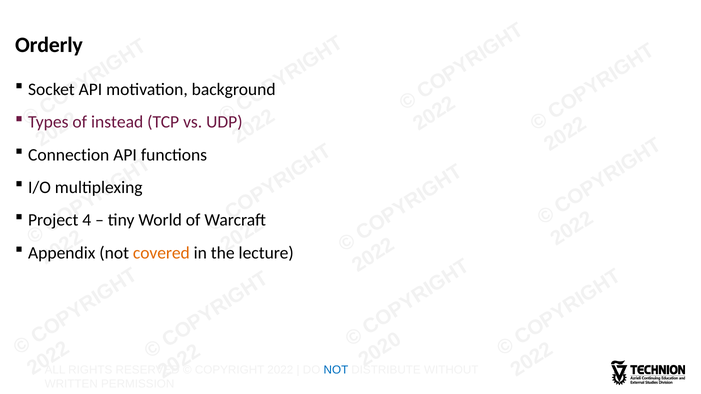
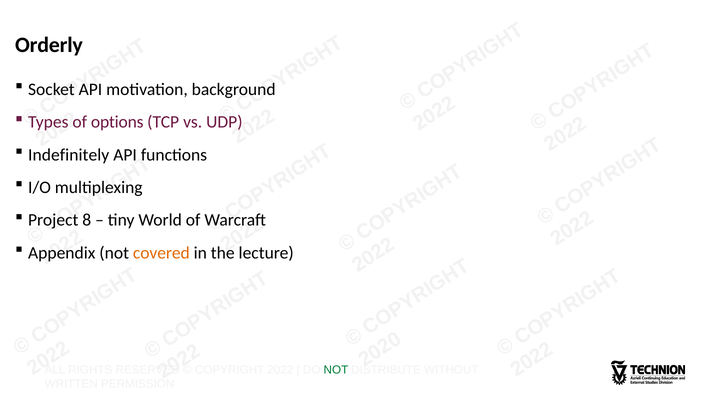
instead: instead -> options
Connection: Connection -> Indefinitely
4: 4 -> 8
NOT at (336, 370) colour: blue -> green
